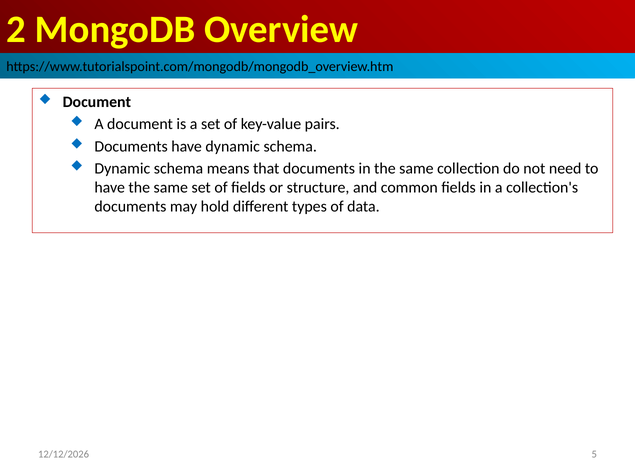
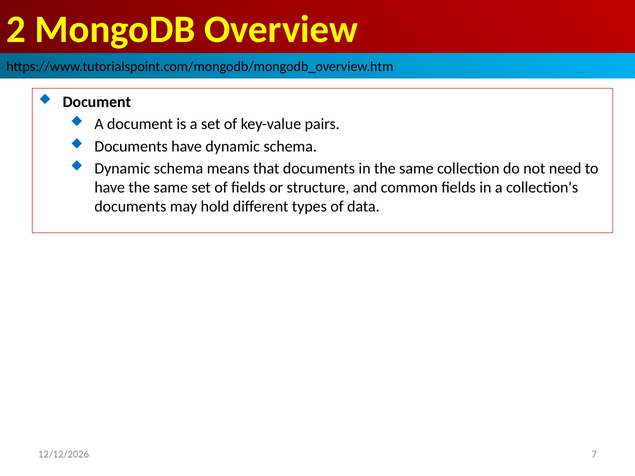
5: 5 -> 7
